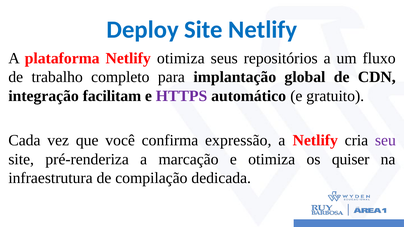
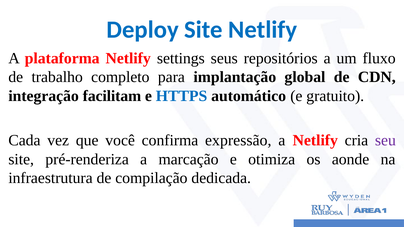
Netlify otimiza: otimiza -> settings
HTTPS colour: purple -> blue
quiser: quiser -> aonde
